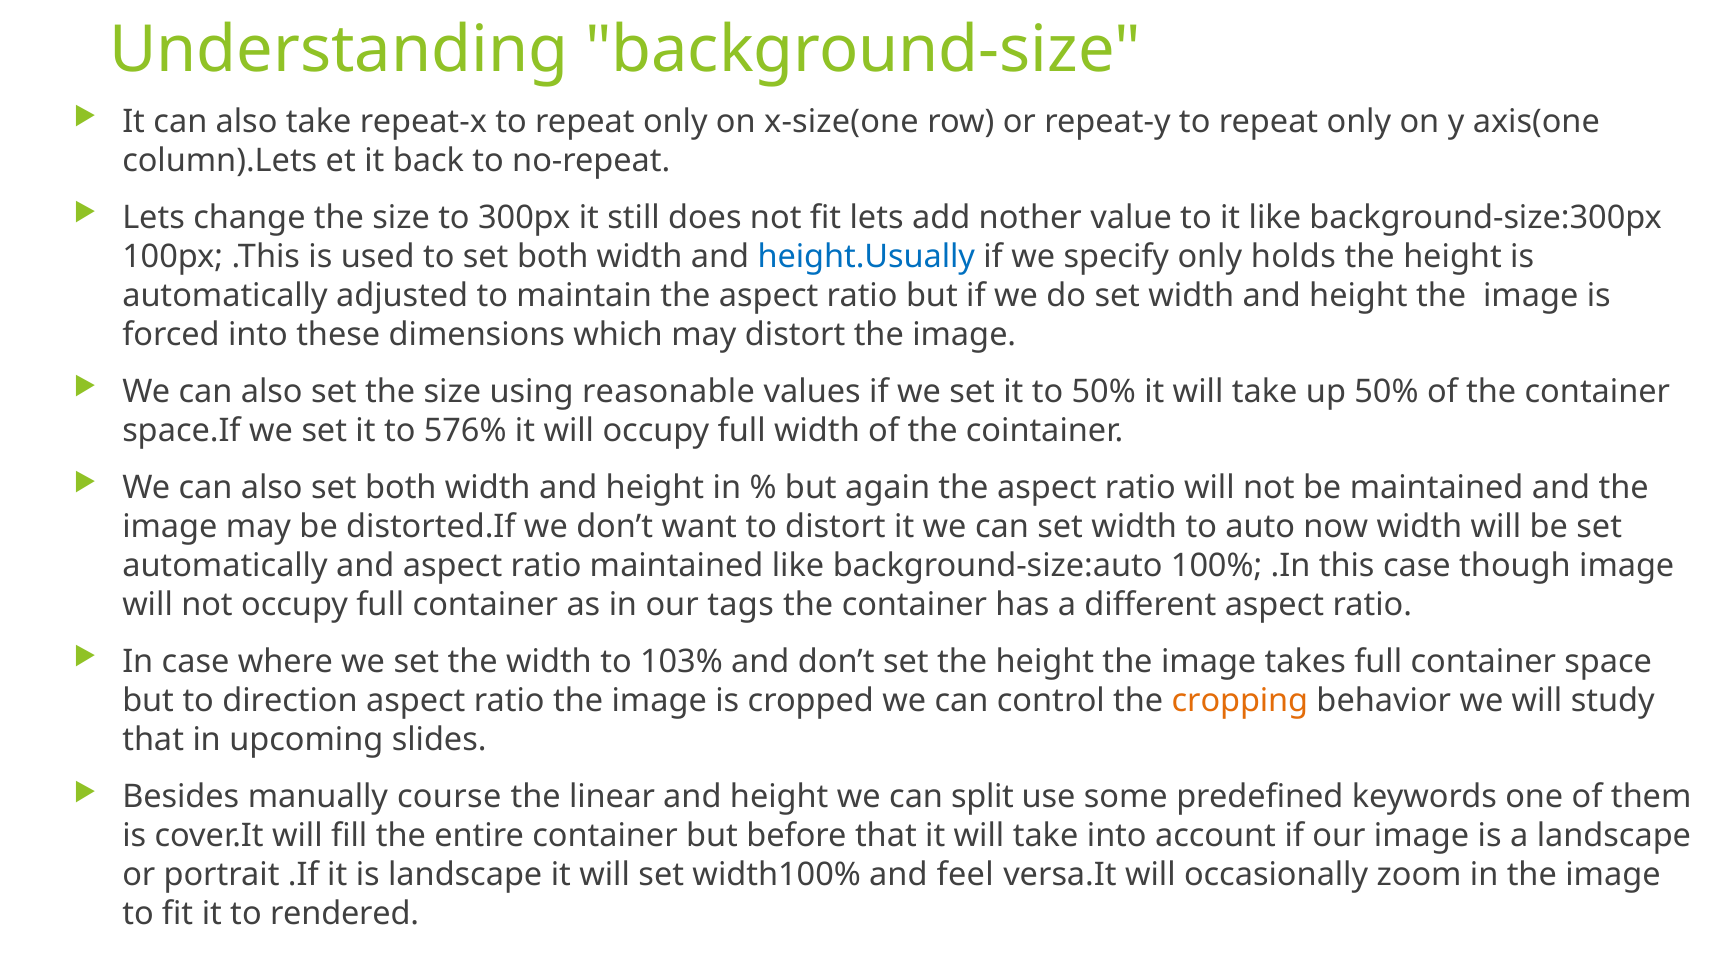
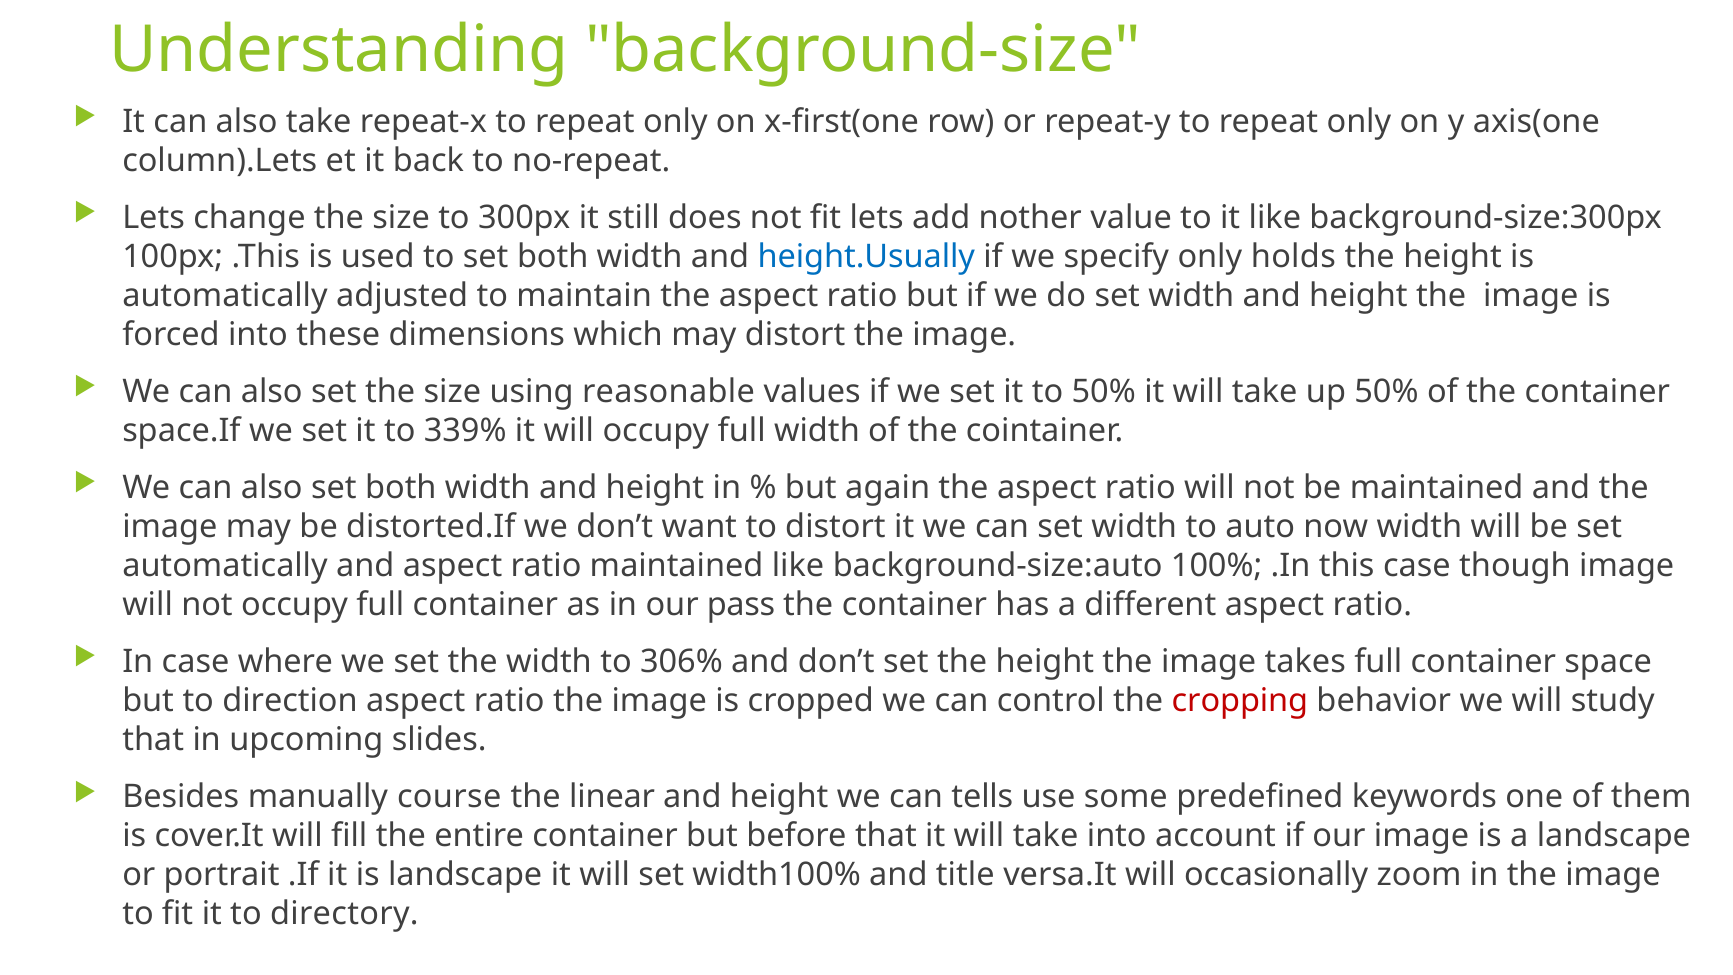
x-size(one: x-size(one -> x-first(one
576%: 576% -> 339%
tags: tags -> pass
103%: 103% -> 306%
cropping colour: orange -> red
split: split -> tells
feel: feel -> title
rendered: rendered -> directory
